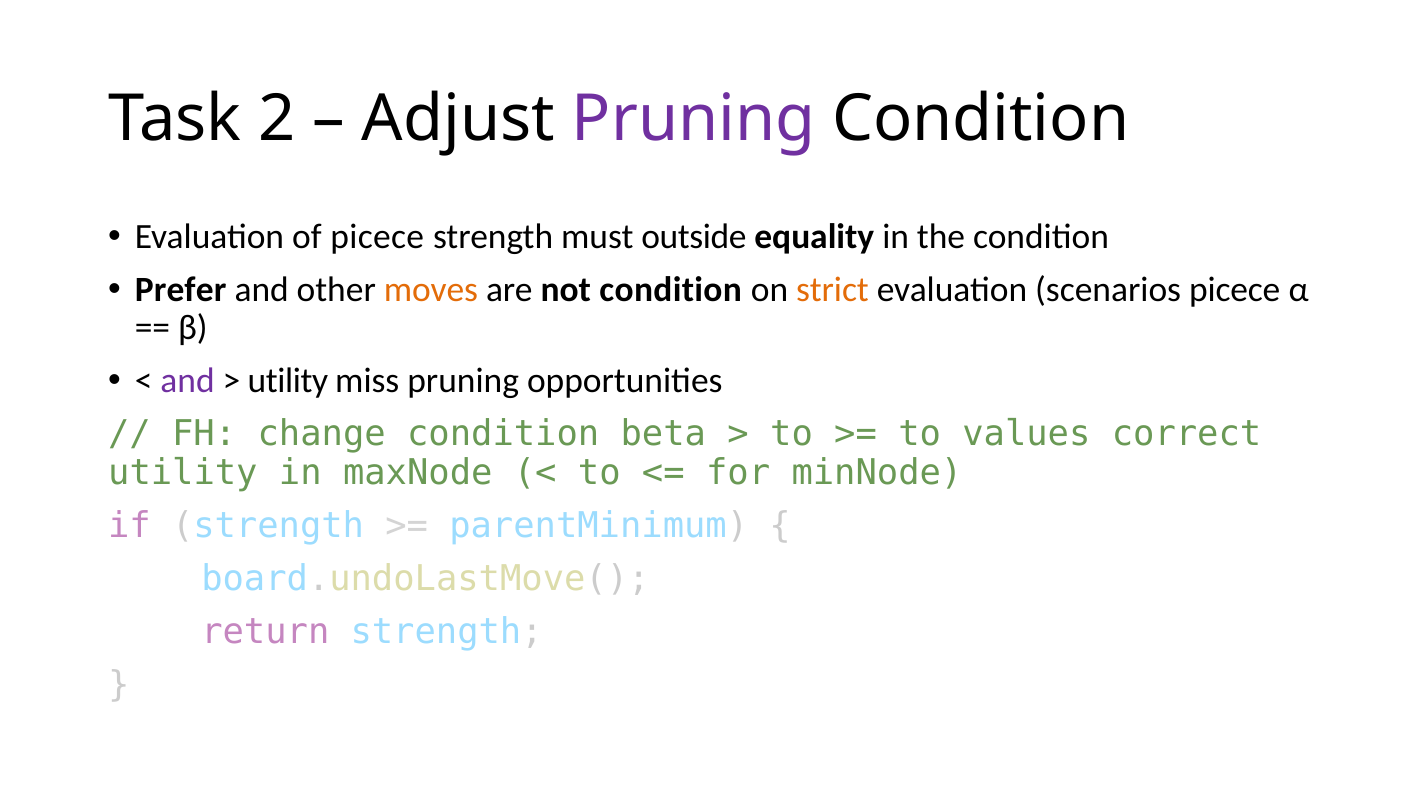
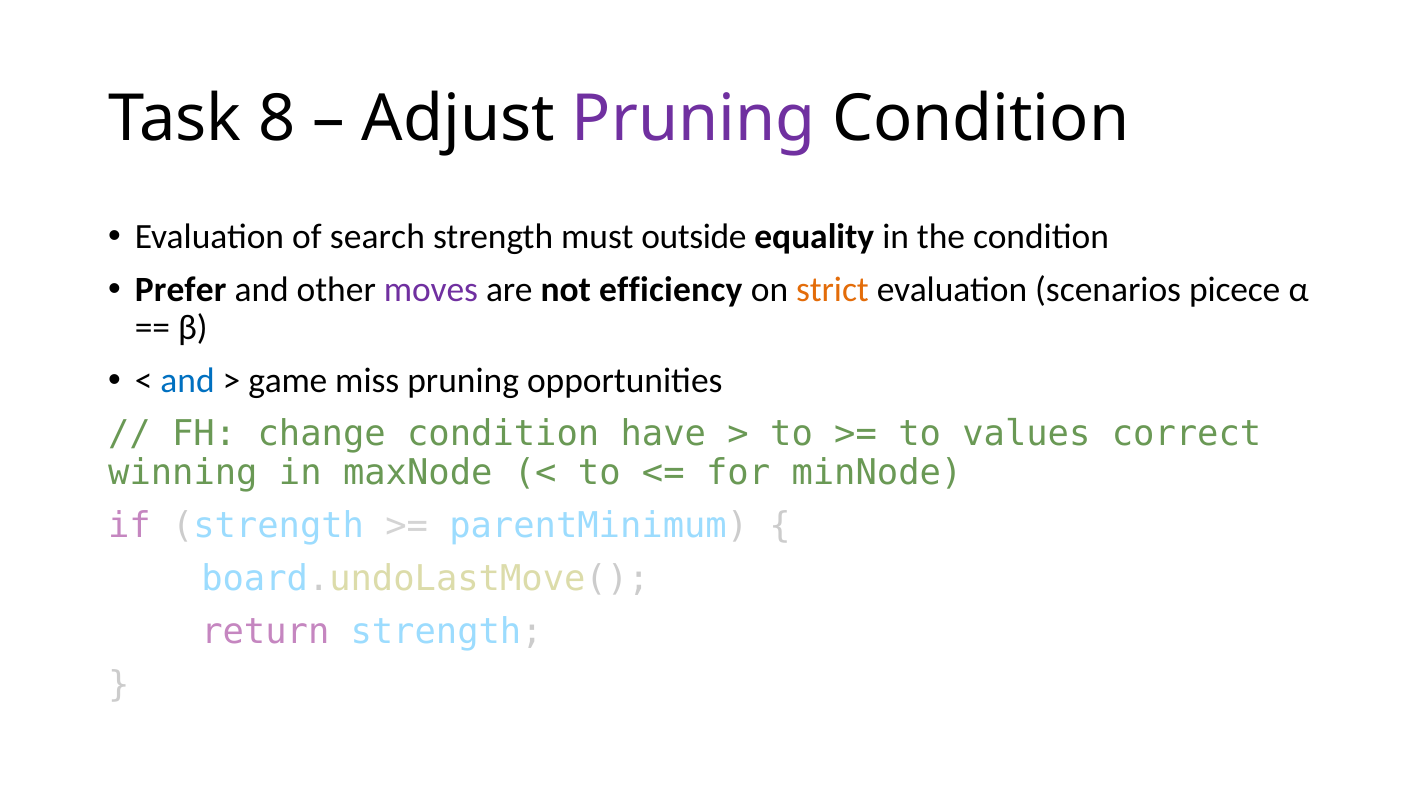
2: 2 -> 8
of picece: picece -> search
moves colour: orange -> purple
not condition: condition -> efficiency
and at (188, 381) colour: purple -> blue
utility at (288, 381): utility -> game
beta: beta -> have
utility at (183, 473): utility -> winning
